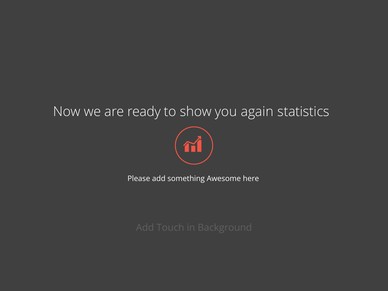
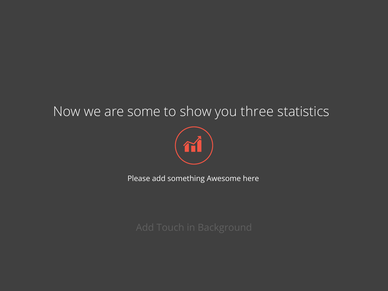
ready: ready -> some
again: again -> three
